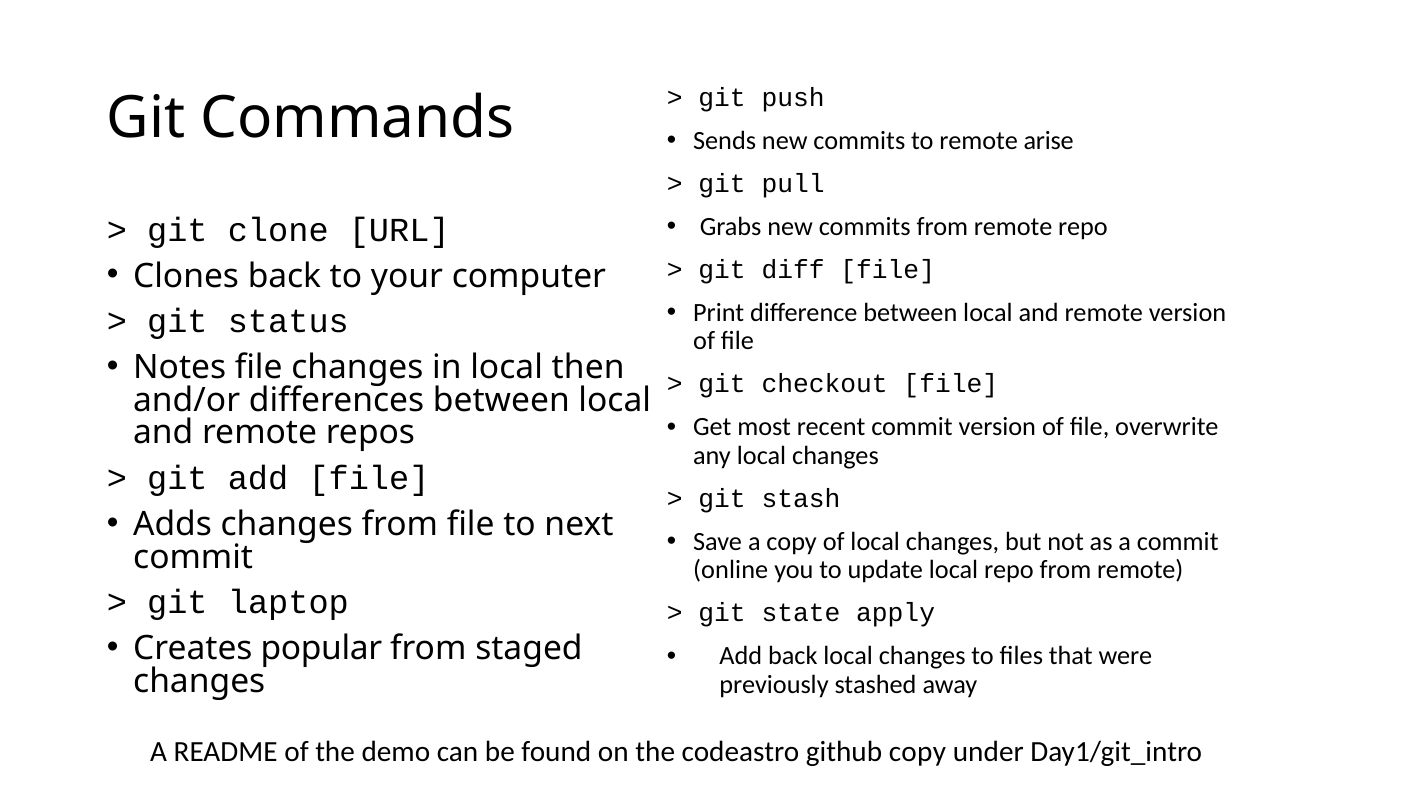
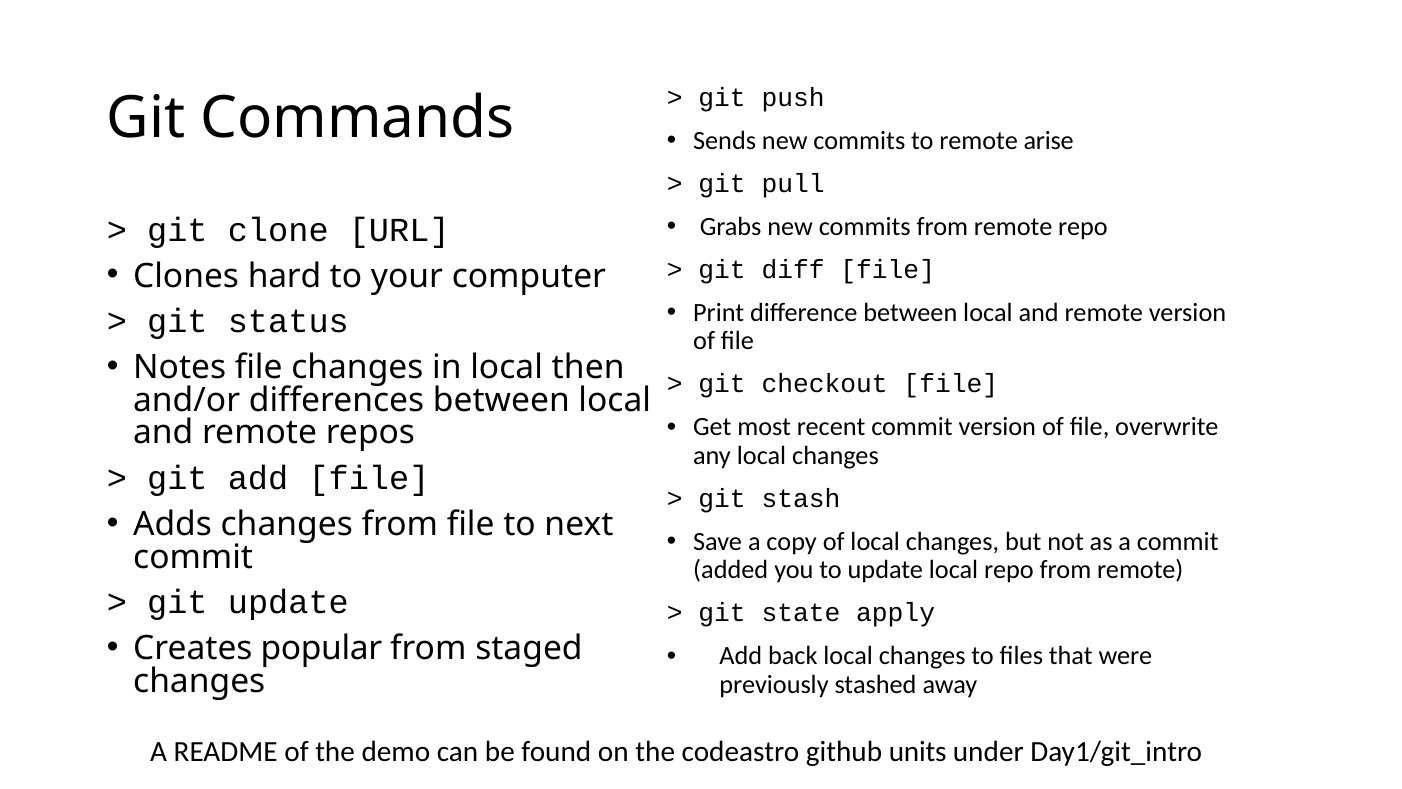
Clones back: back -> hard
online: online -> added
git laptop: laptop -> update
github copy: copy -> units
